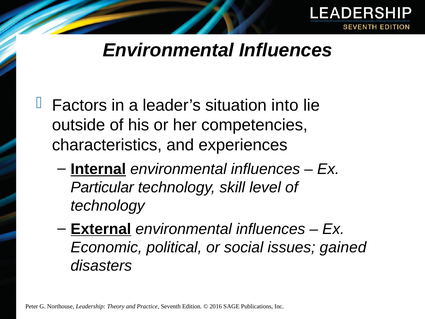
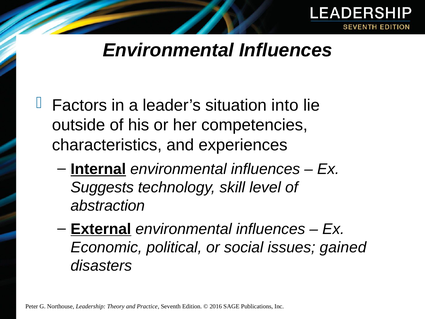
Particular: Particular -> Suggests
technology at (108, 206): technology -> abstraction
